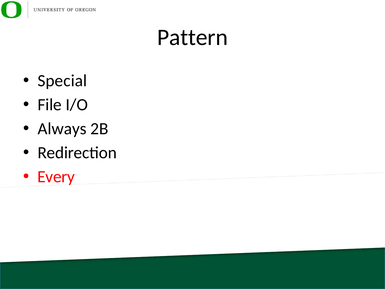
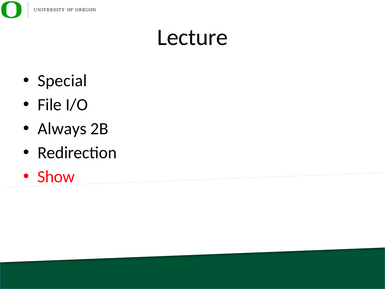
Pattern: Pattern -> Lecture
Every: Every -> Show
